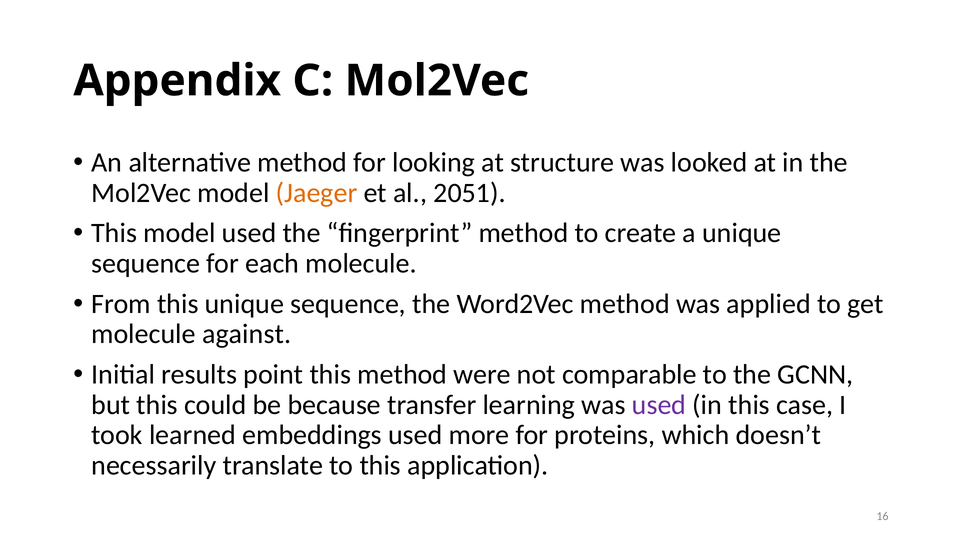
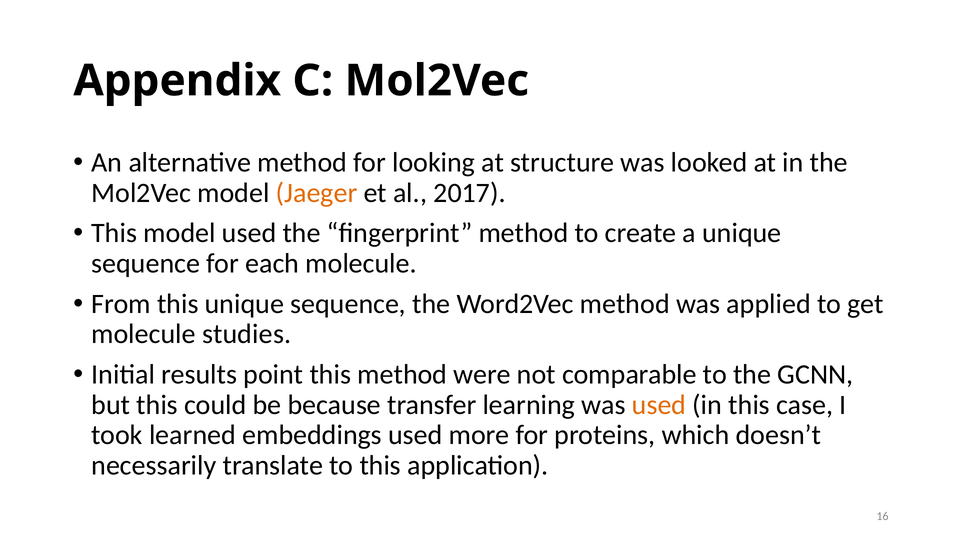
2051: 2051 -> 2017
against: against -> studies
used at (659, 405) colour: purple -> orange
